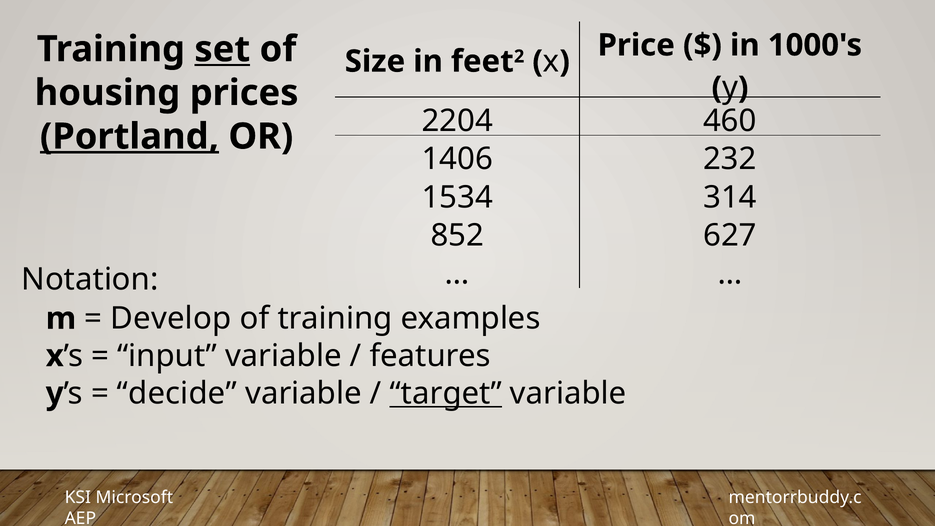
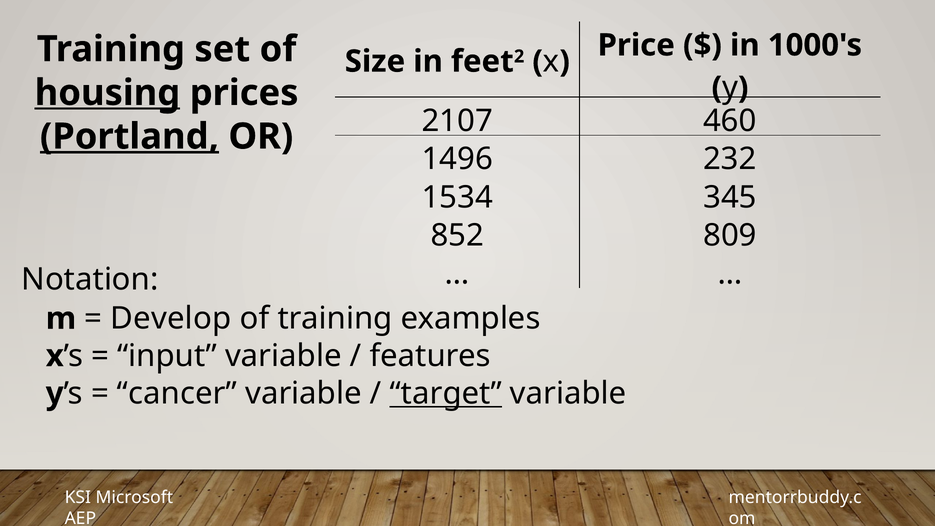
set underline: present -> none
housing underline: none -> present
2204: 2204 -> 2107
1406: 1406 -> 1496
314: 314 -> 345
627: 627 -> 809
decide: decide -> cancer
